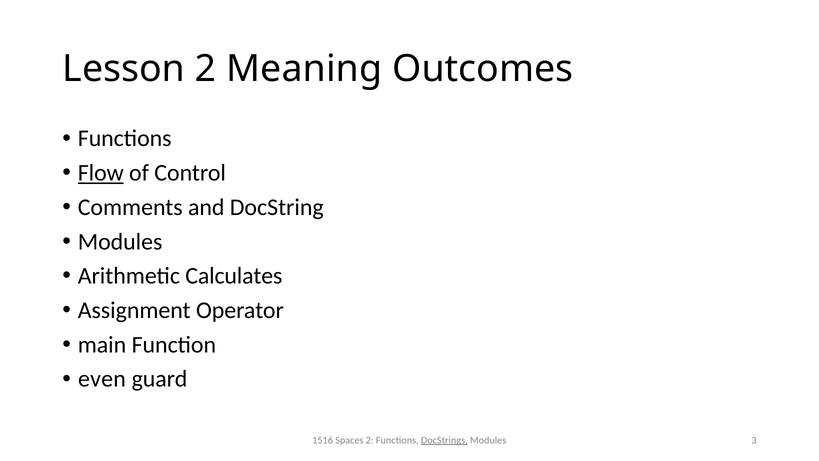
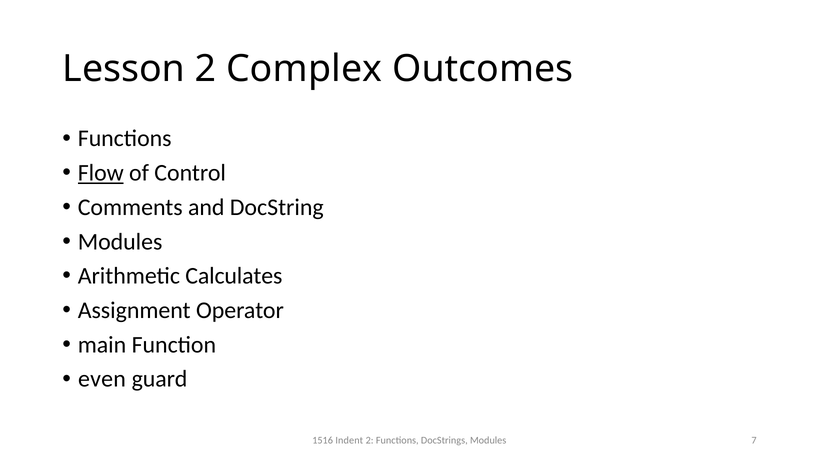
Meaning: Meaning -> Complex
Spaces: Spaces -> Indent
DocStrings underline: present -> none
3: 3 -> 7
